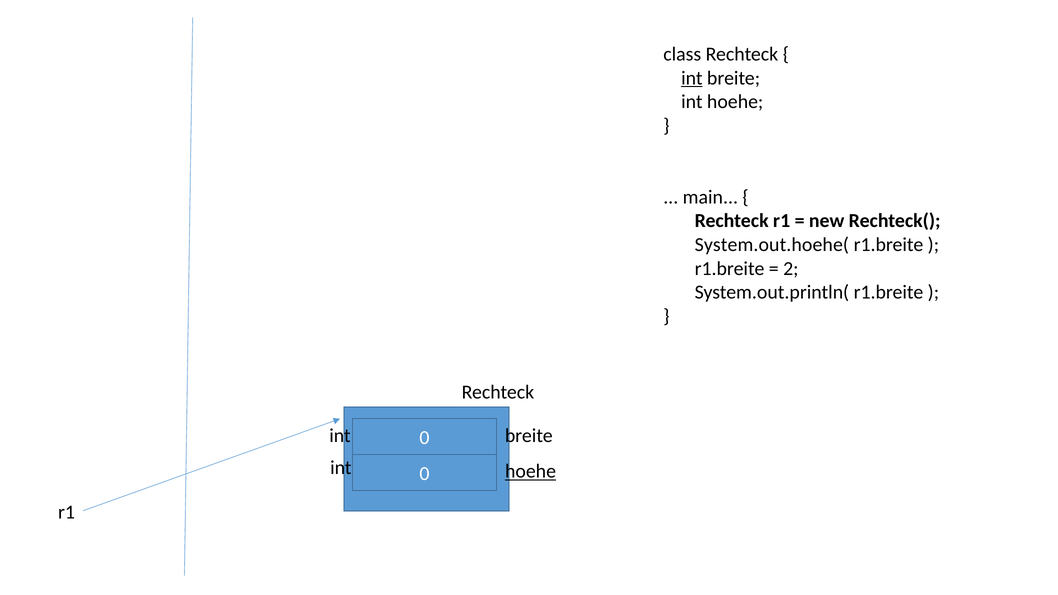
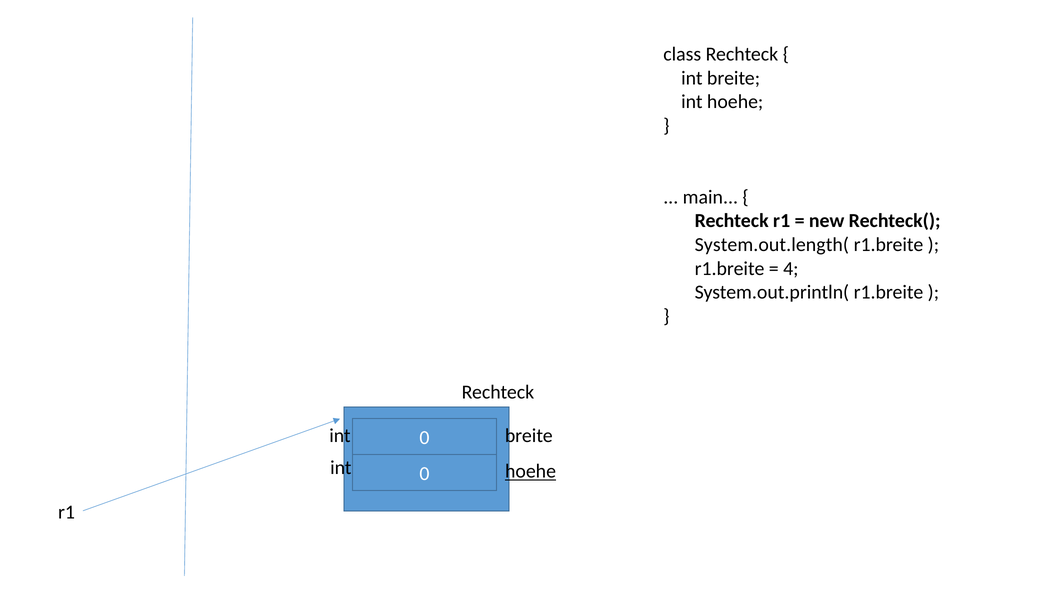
int at (692, 78) underline: present -> none
System.out.hoehe(: System.out.hoehe( -> System.out.length(
2: 2 -> 4
